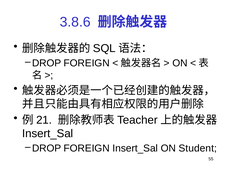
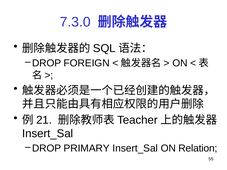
3.8.6: 3.8.6 -> 7.3.0
FOREIGN at (87, 149): FOREIGN -> PRIMARY
Student: Student -> Relation
